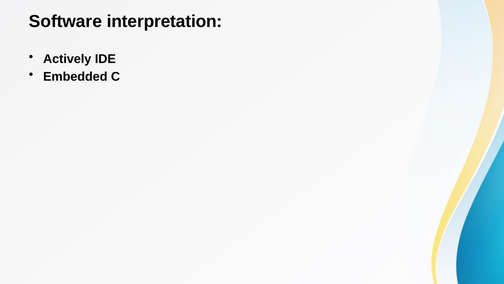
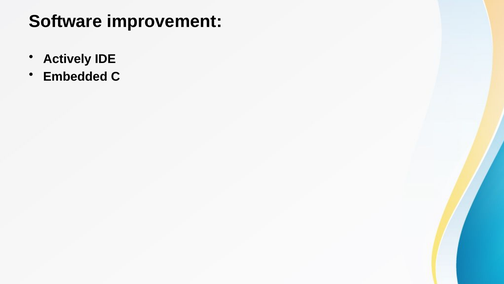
interpretation: interpretation -> improvement
